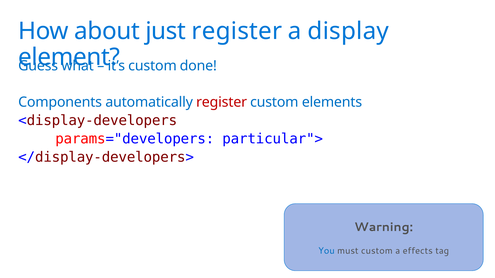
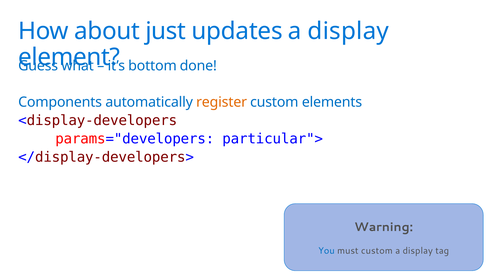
just register: register -> updates
custom at (152, 66): custom -> bottom
register at (222, 102) colour: red -> orange
effects at (418, 251): effects -> display
